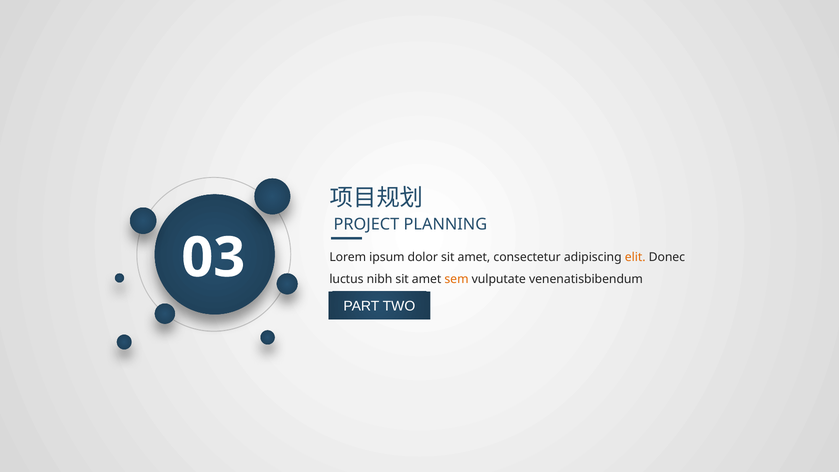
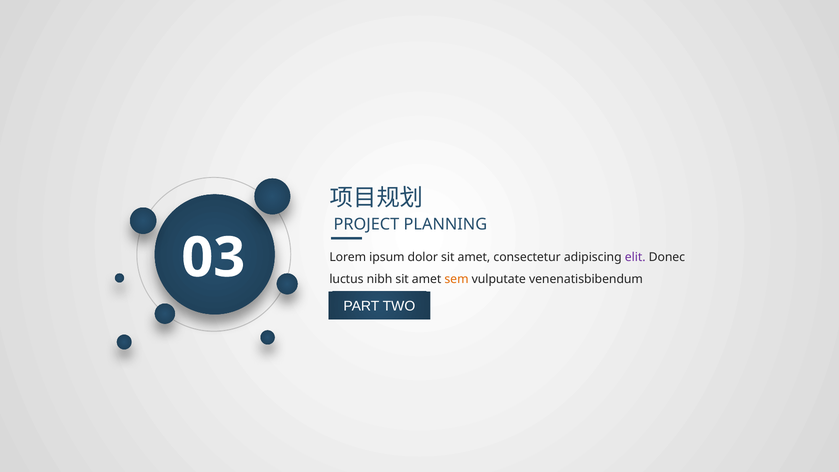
elit colour: orange -> purple
